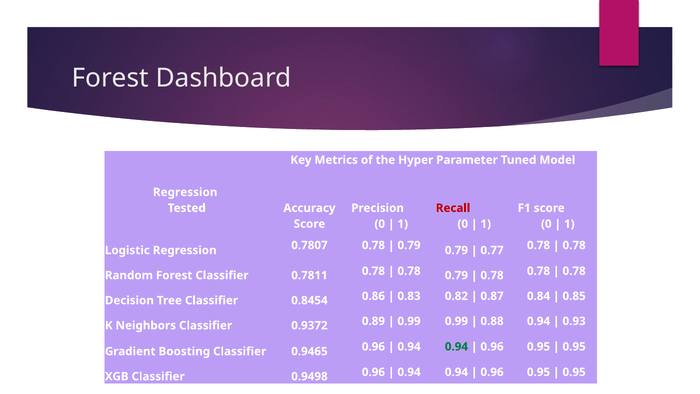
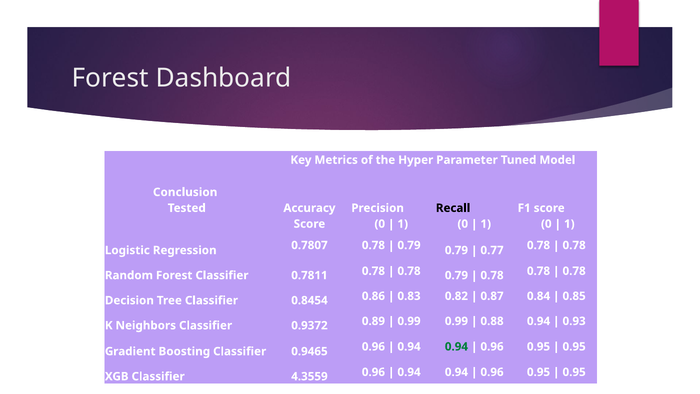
Regression at (185, 192): Regression -> Conclusion
Recall colour: red -> black
0.9498: 0.9498 -> 4.3559
